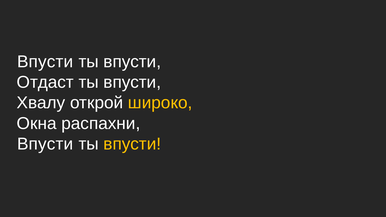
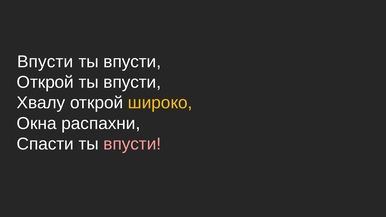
Отдаст at (45, 82): Отдаст -> Открой
Впусти at (45, 144): Впусти -> Спасти
впусти at (132, 144) colour: yellow -> pink
